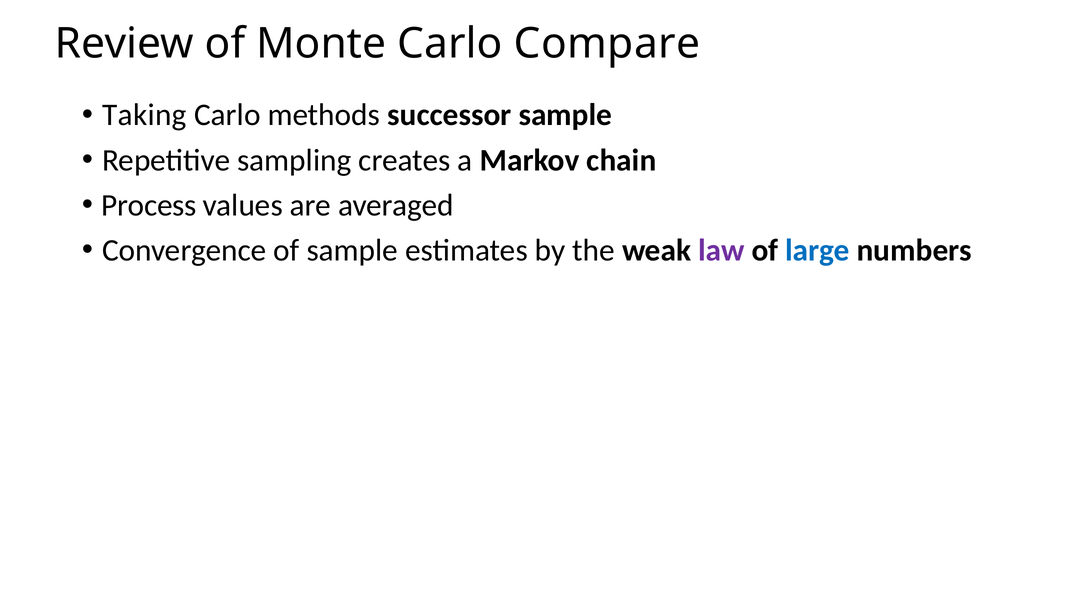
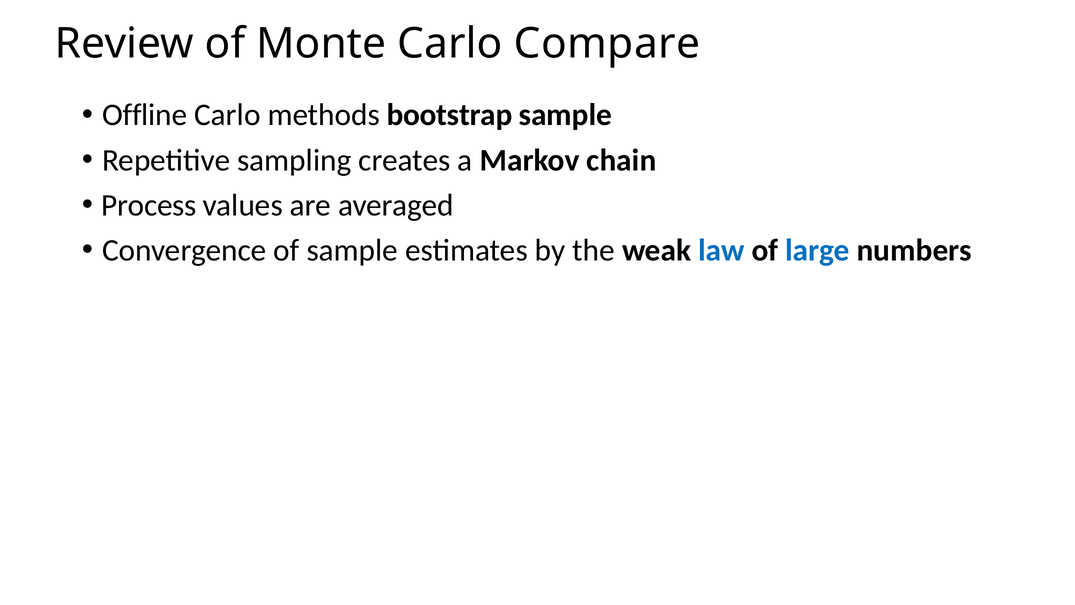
Taking: Taking -> Offline
successor: successor -> bootstrap
law colour: purple -> blue
